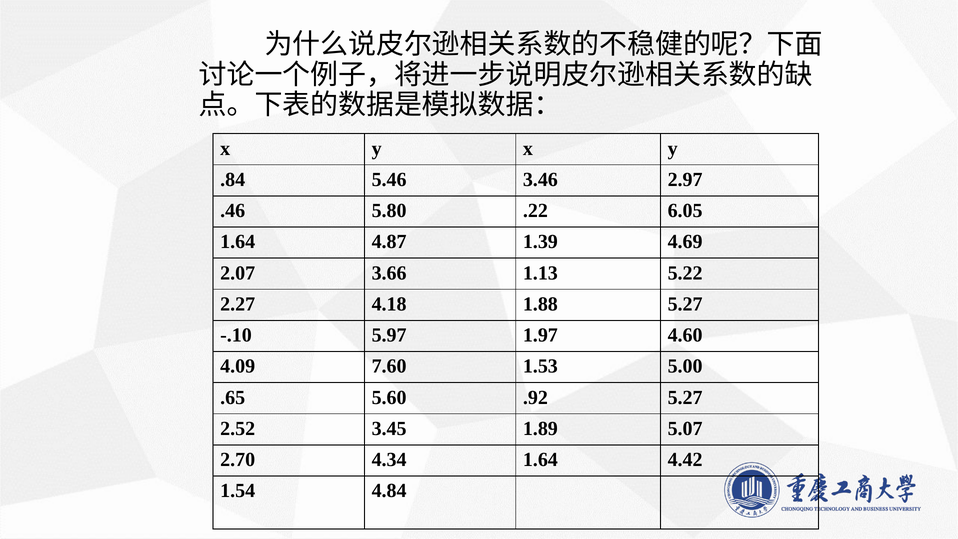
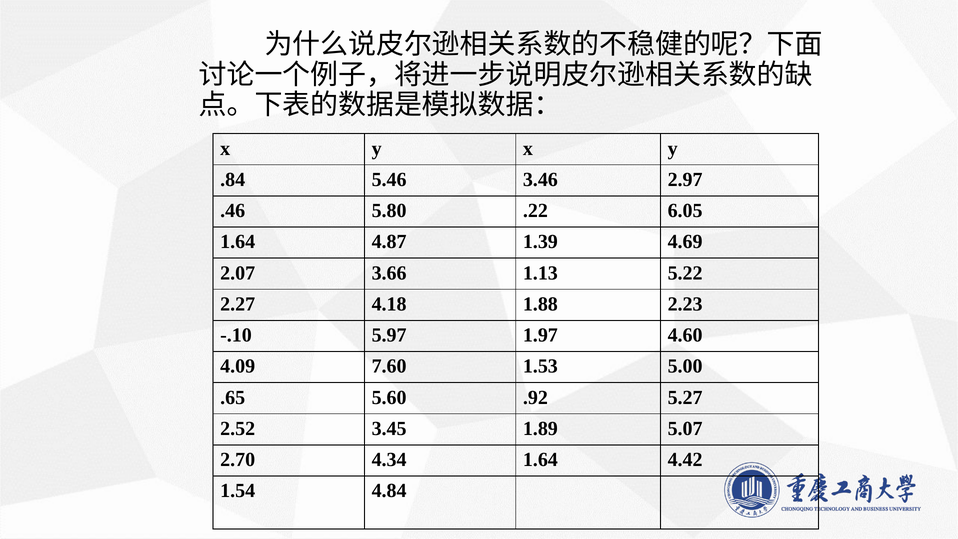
1.88 5.27: 5.27 -> 2.23
